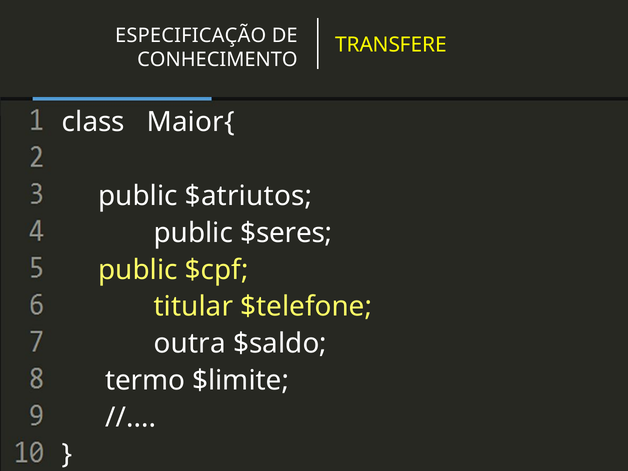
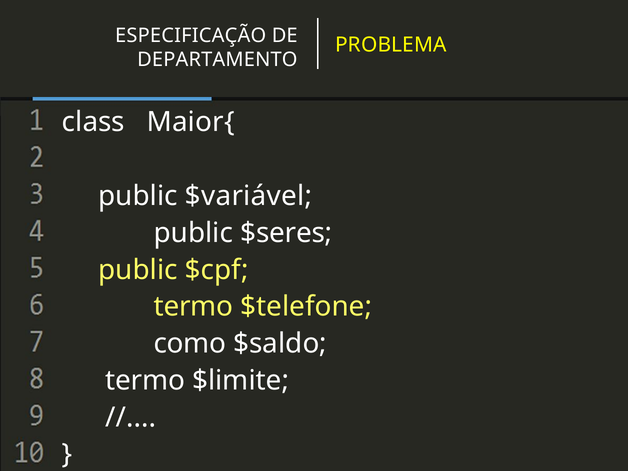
TRANSFERE: TRANSFERE -> PROBLEMA
CONHECIMENTO: CONHECIMENTO -> DEPARTAMENTO
$atriutos: $atriutos -> $variável
titular at (193, 307): titular -> termo
outra: outra -> como
